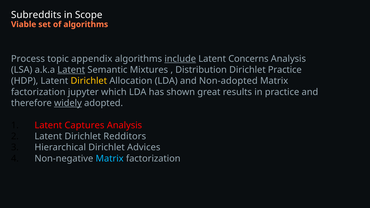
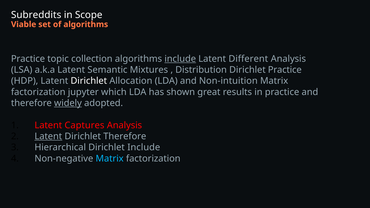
Process at (28, 59): Process -> Practice
appendix: appendix -> collection
Concerns: Concerns -> Different
Latent at (71, 70) underline: present -> none
Dirichlet at (89, 81) colour: yellow -> white
Non-adopted: Non-adopted -> Non-intuition
Latent at (48, 136) underline: none -> present
Dirichlet Redditors: Redditors -> Therefore
Dirichlet Advices: Advices -> Include
